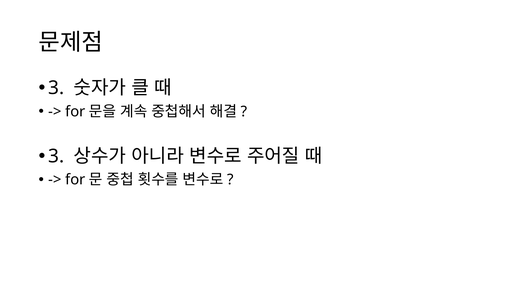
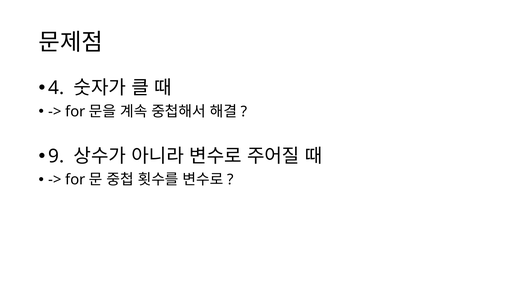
3 at (56, 88): 3 -> 4
3 at (56, 156): 3 -> 9
